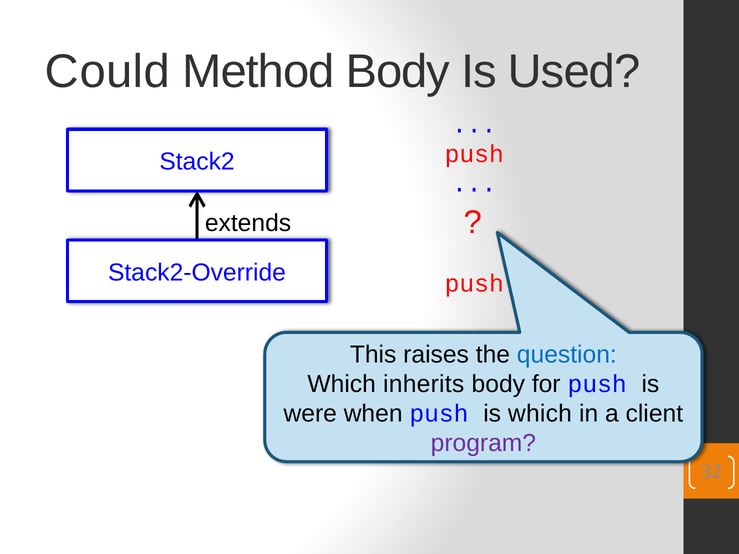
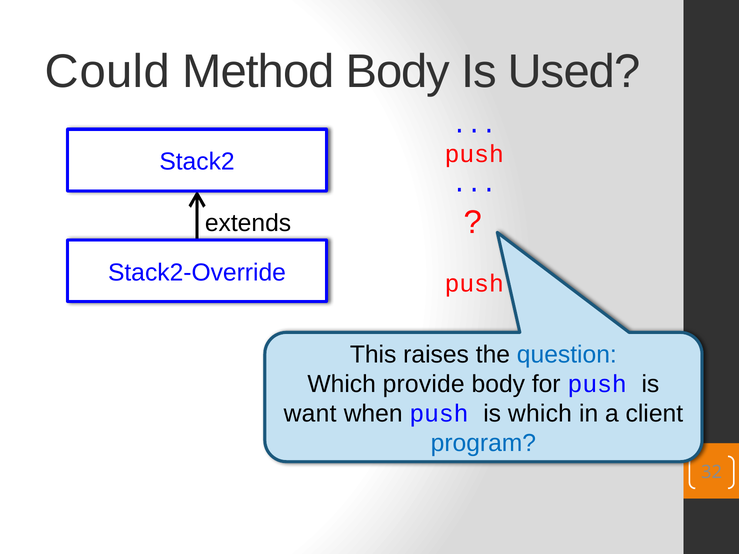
inherits: inherits -> provide
were: were -> want
program colour: purple -> blue
